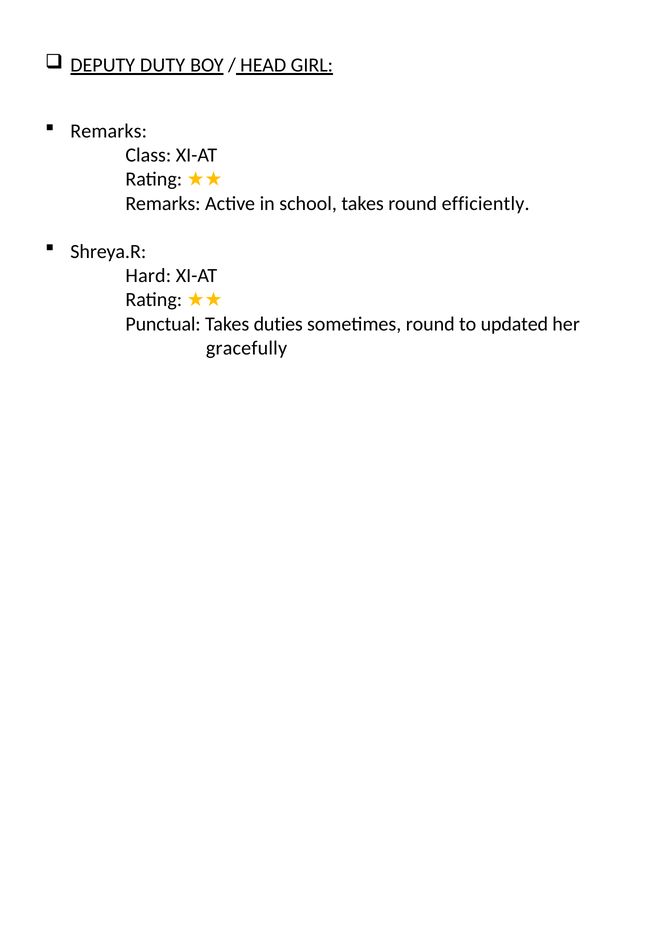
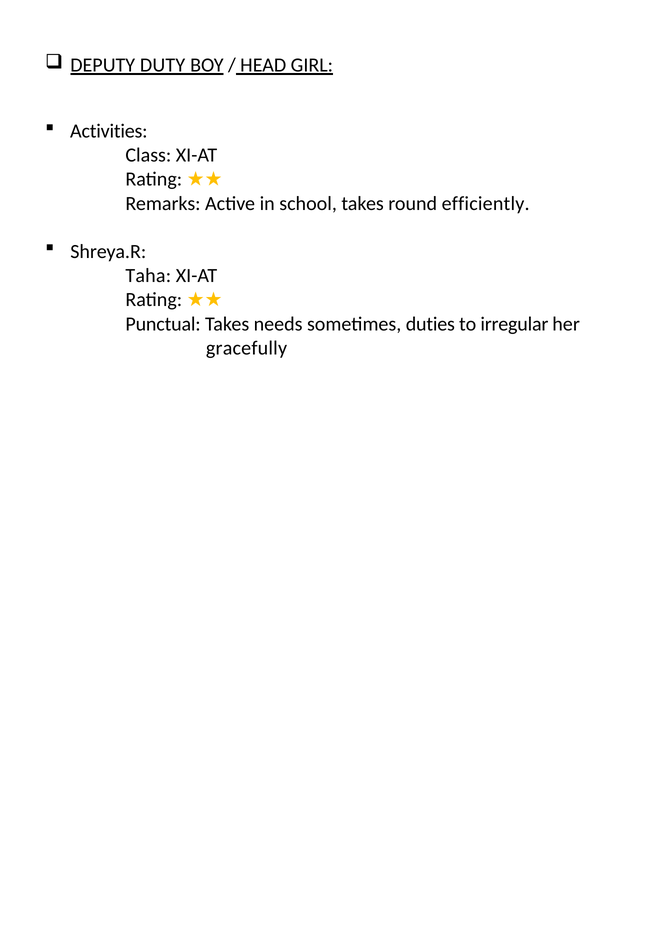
Remarks at (109, 131): Remarks -> Activities
Hard: Hard -> Taha
duties: duties -> needs
sometimes round: round -> duties
updated: updated -> irregular
